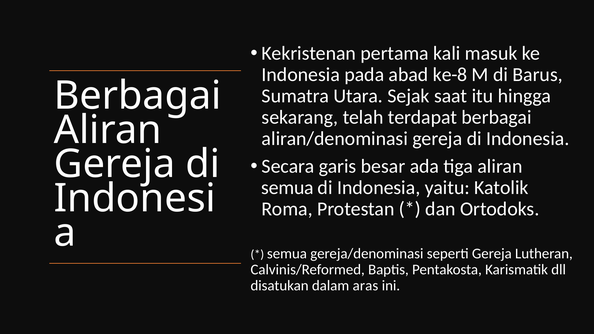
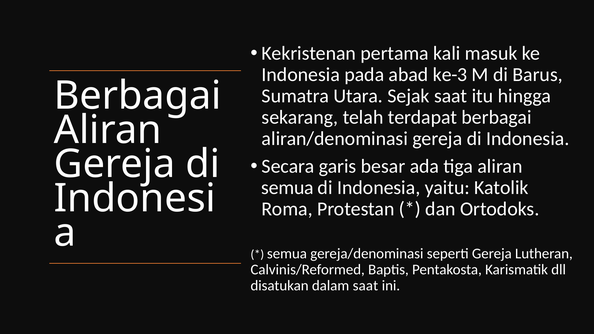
ke-8: ke-8 -> ke-3
dalam aras: aras -> saat
